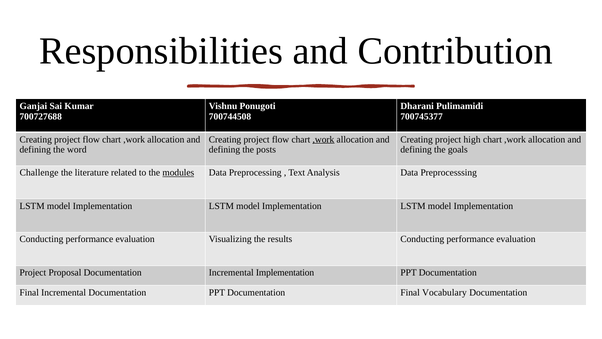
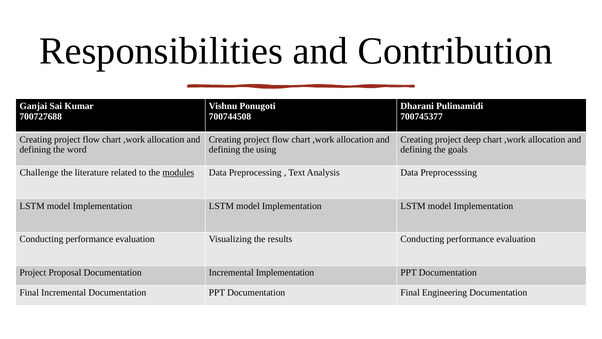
,work at (323, 139) underline: present -> none
high: high -> deep
posts: posts -> using
Vocabulary: Vocabulary -> Engineering
